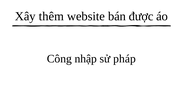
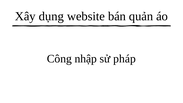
thêm: thêm -> dụng
được: được -> quản
